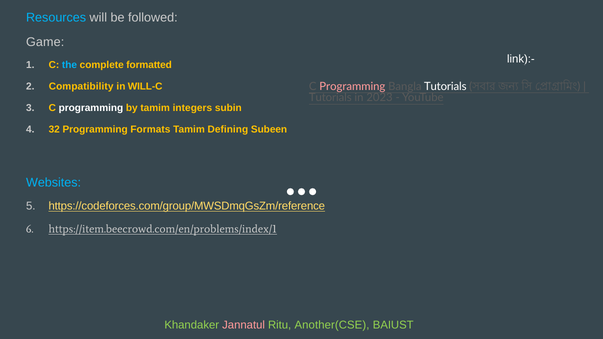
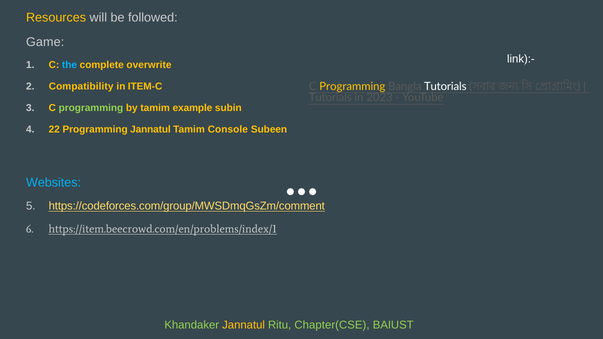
Resources colour: light blue -> yellow
formatted: formatted -> overwrite
WILL-C: WILL-C -> ITEM-C
Programming at (352, 86) colour: pink -> yellow
programming at (91, 108) colour: white -> light green
integers: integers -> example
32: 32 -> 22
Programming Formats: Formats -> Jannatul
Defining: Defining -> Console
https://codeforces.com/group/MWSDmqGsZm/reference: https://codeforces.com/group/MWSDmqGsZm/reference -> https://codeforces.com/group/MWSDmqGsZm/comment
Jannatul at (244, 325) colour: pink -> yellow
Another(CSE: Another(CSE -> Chapter(CSE
